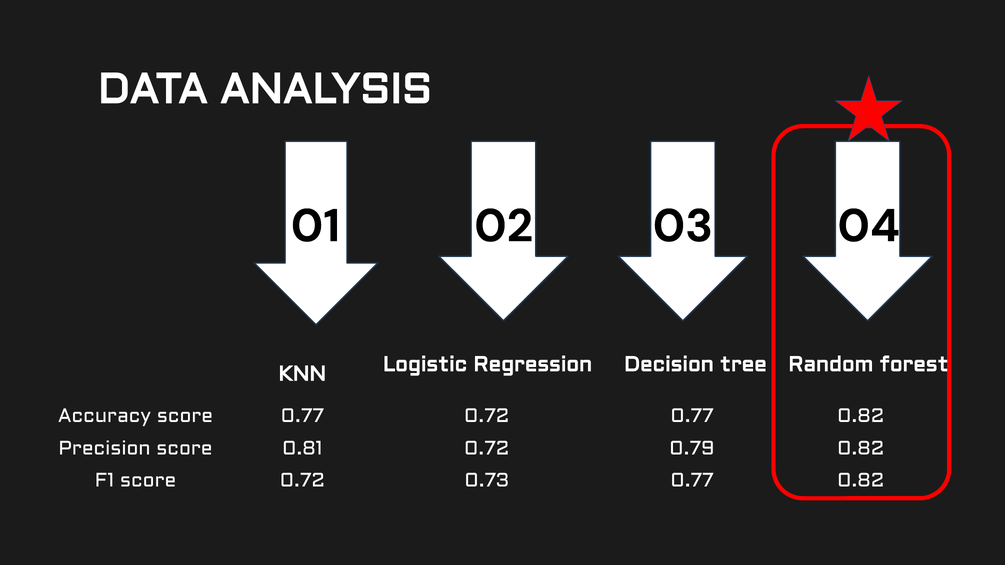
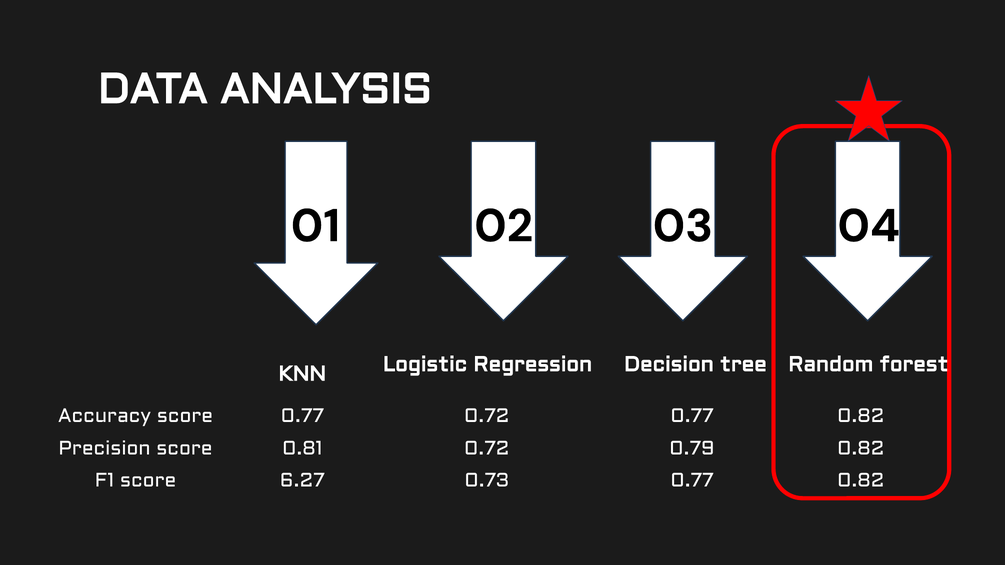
0.72 at (302, 481): 0.72 -> 6.27
